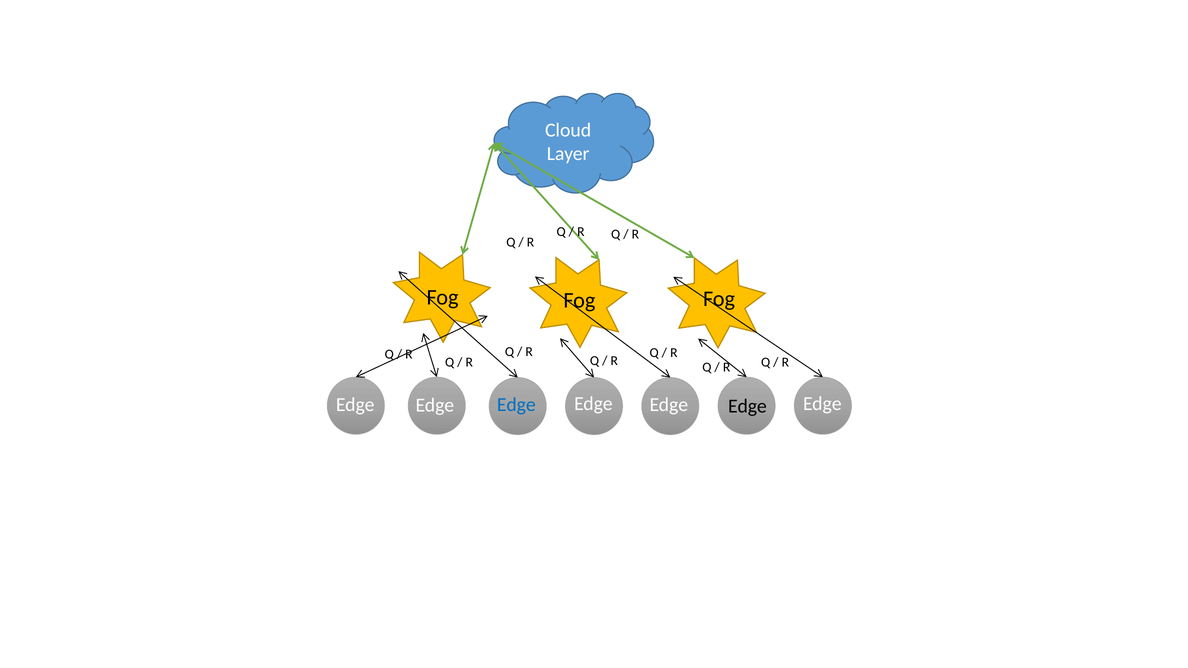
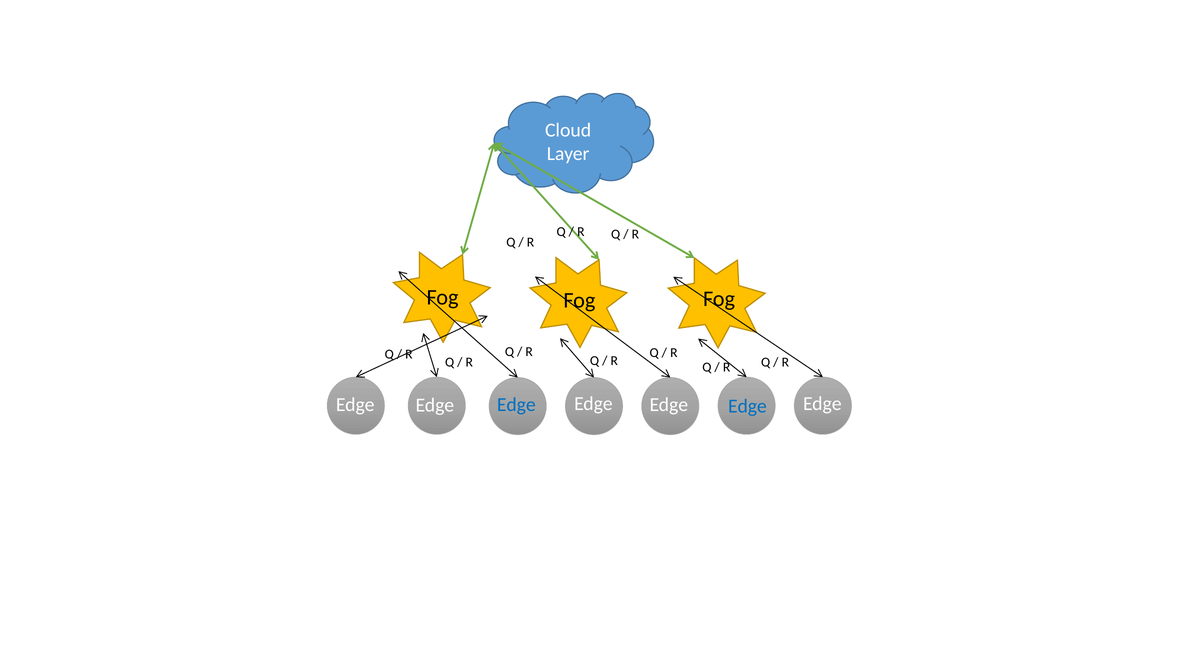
Edge at (747, 407) colour: black -> blue
